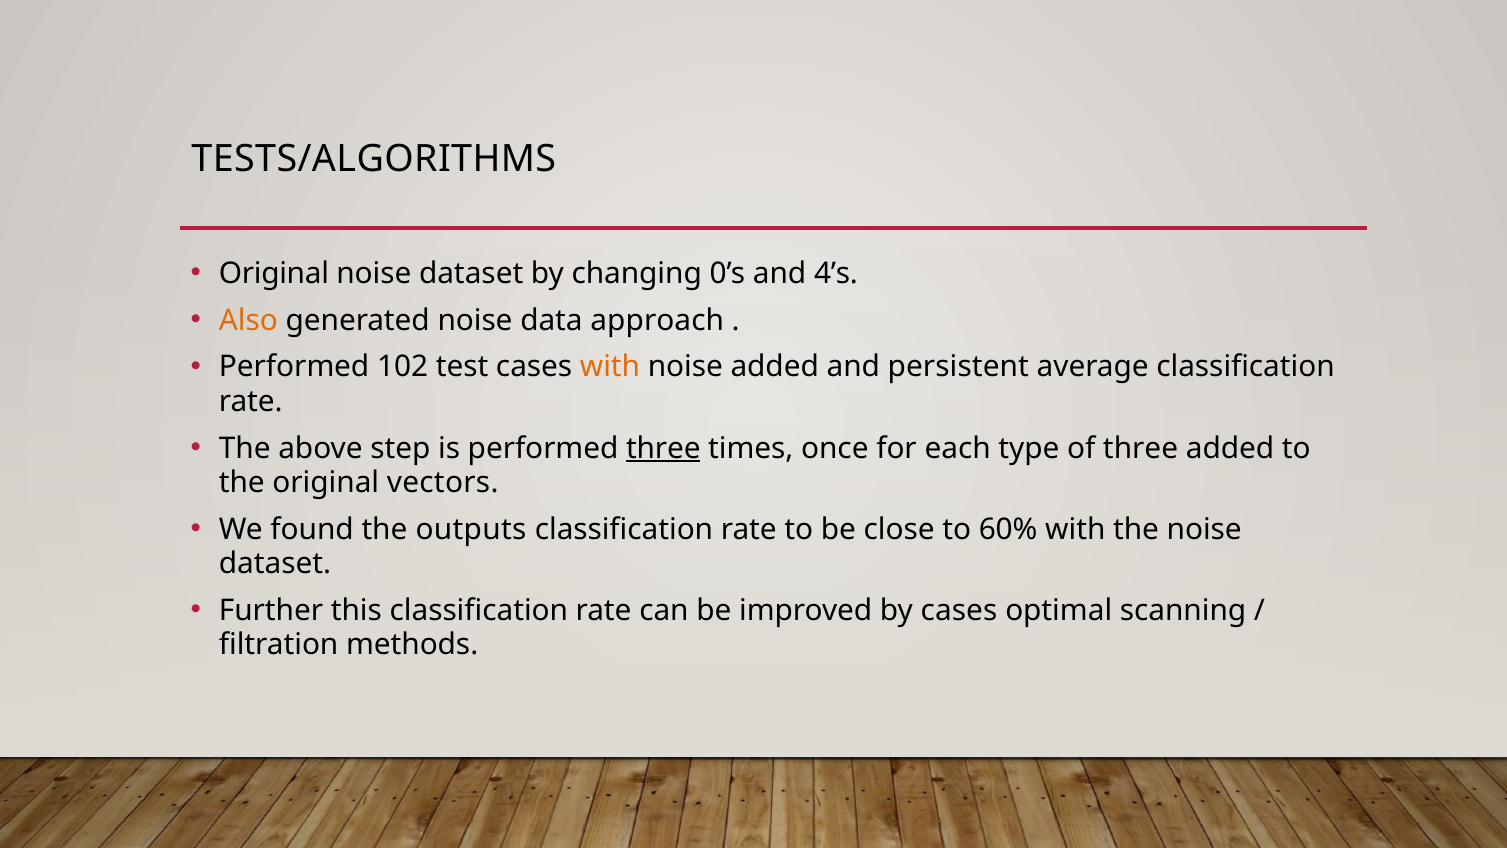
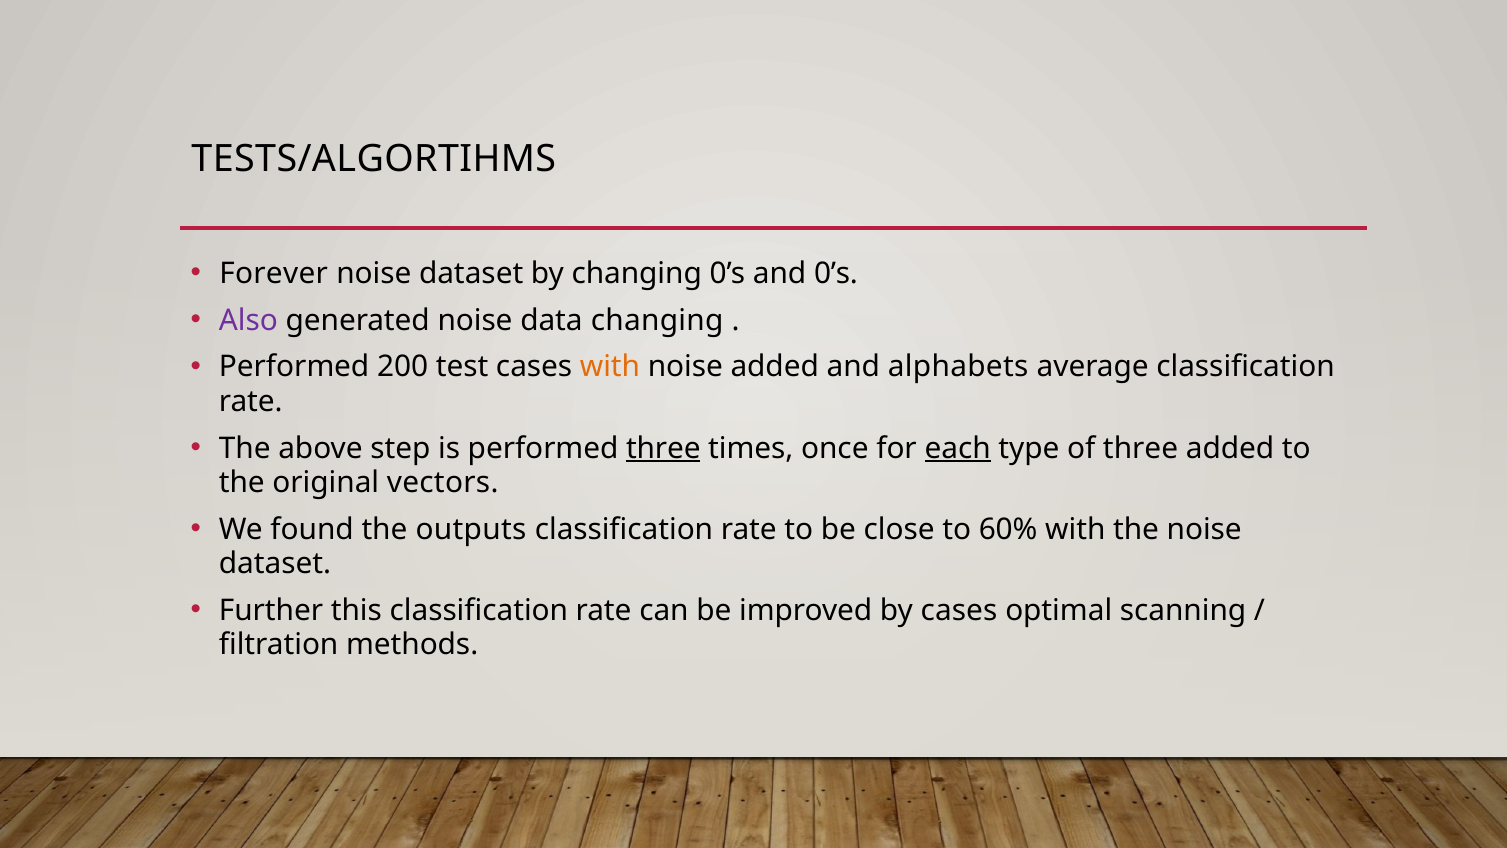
TESTS/ALGORITHMS: TESTS/ALGORITHMS -> TESTS/ALGORTIHMS
Original at (274, 273): Original -> Forever
and 4’s: 4’s -> 0’s
Also colour: orange -> purple
data approach: approach -> changing
102: 102 -> 200
persistent: persistent -> alphabets
each underline: none -> present
